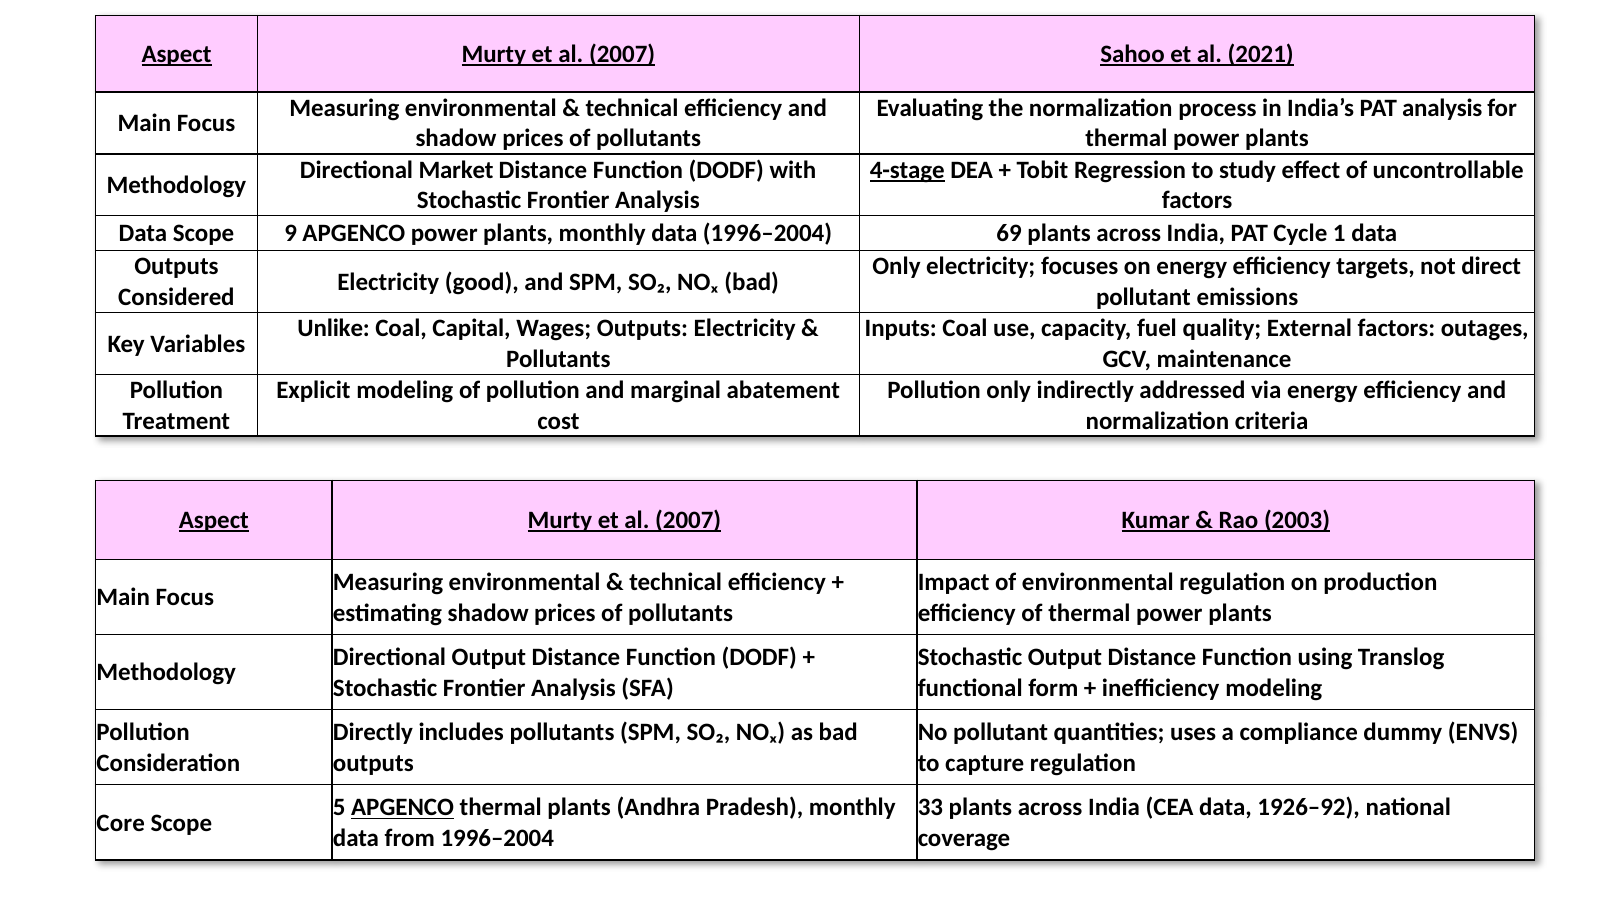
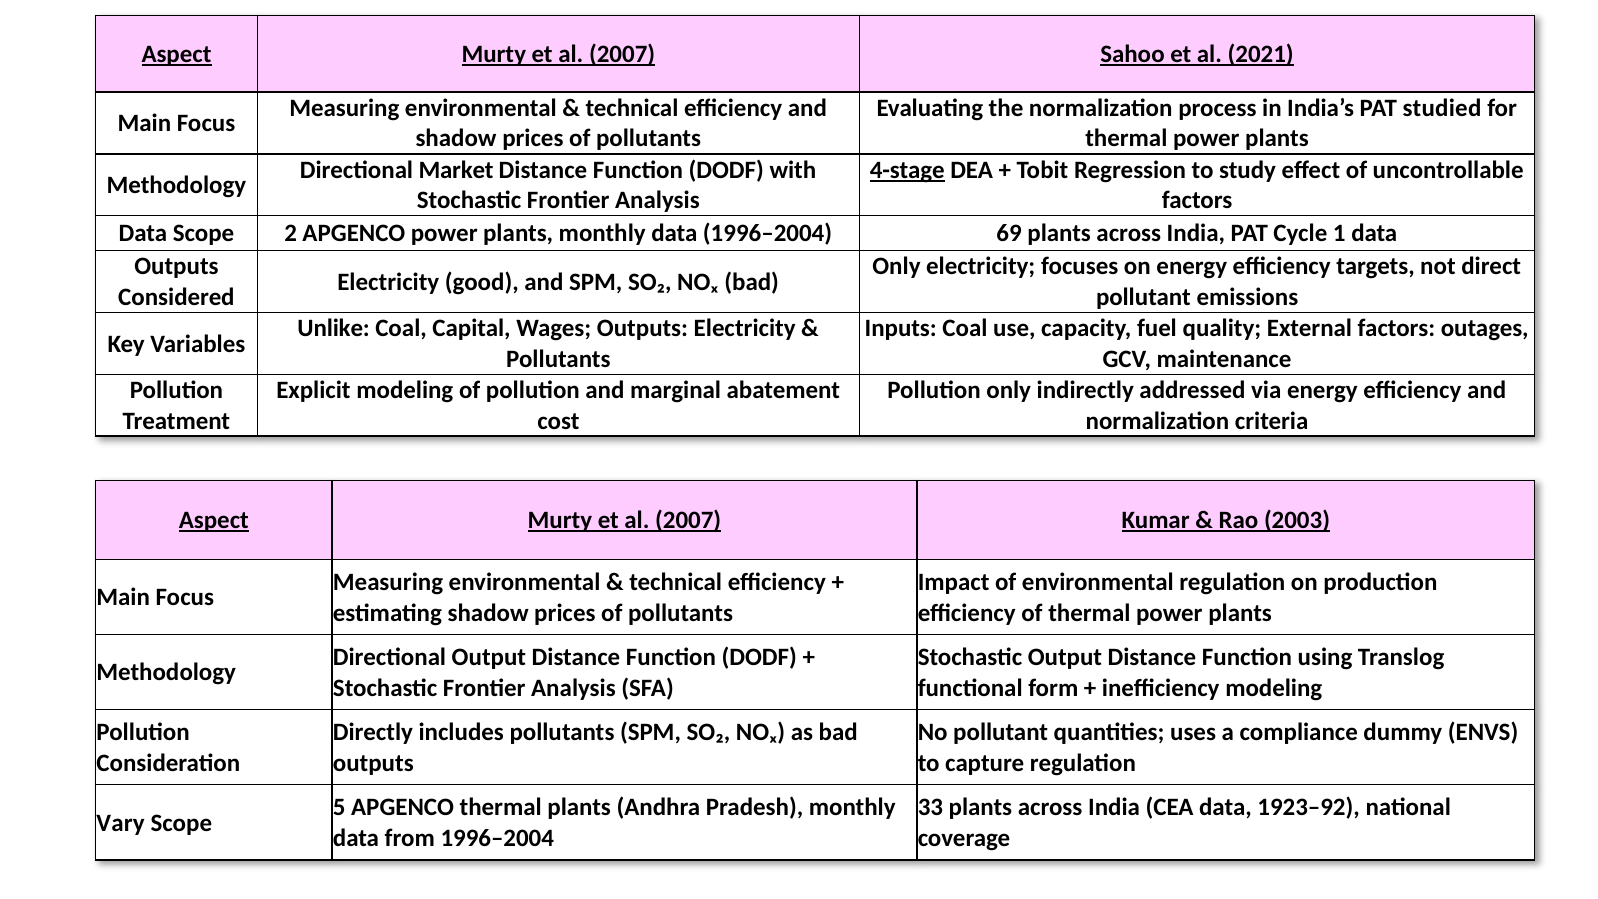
PAT analysis: analysis -> studied
9: 9 -> 2
APGENCO at (403, 808) underline: present -> none
1926–92: 1926–92 -> 1923–92
Core: Core -> Vary
